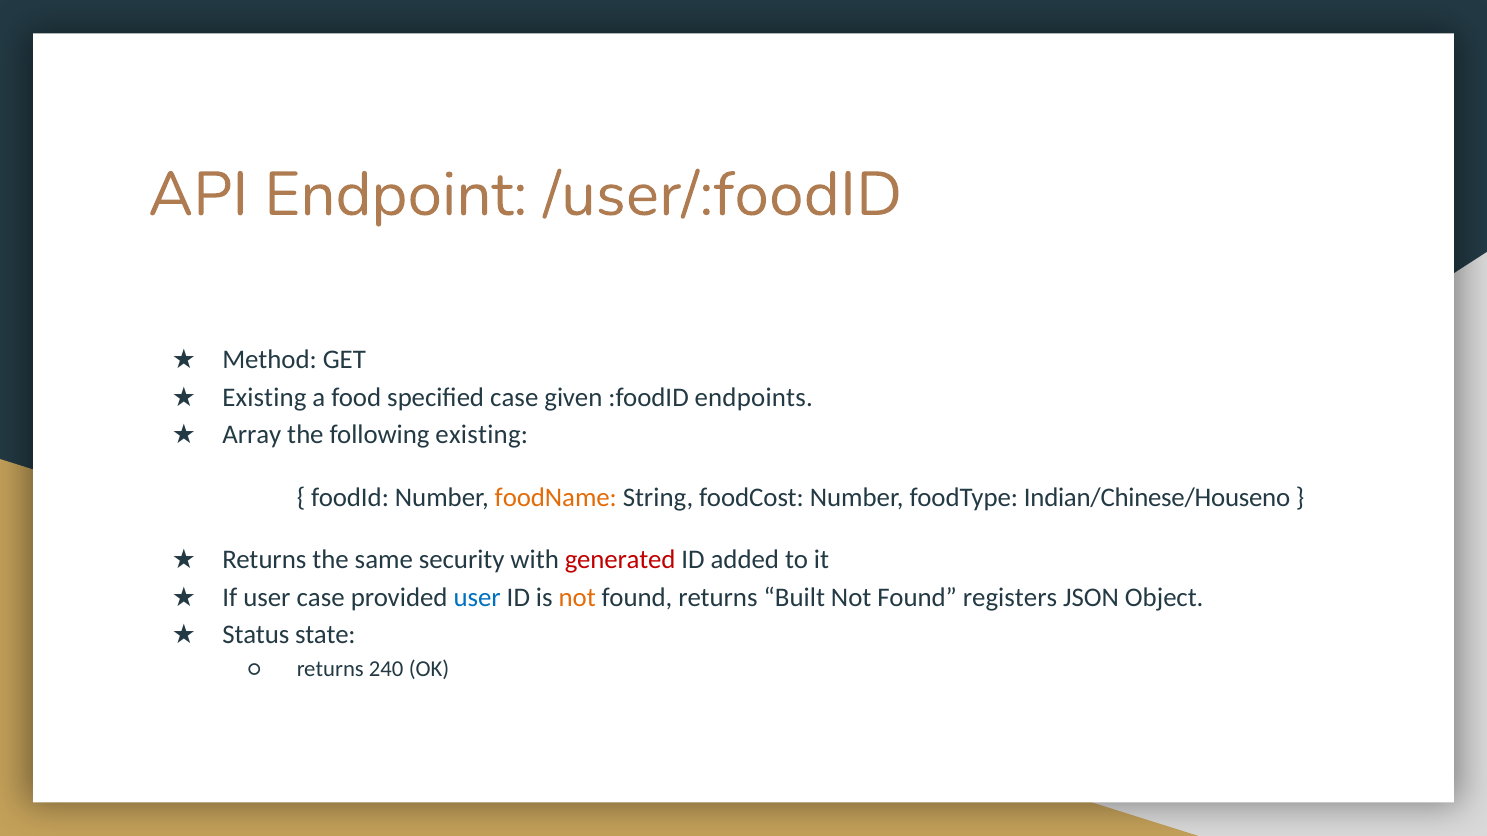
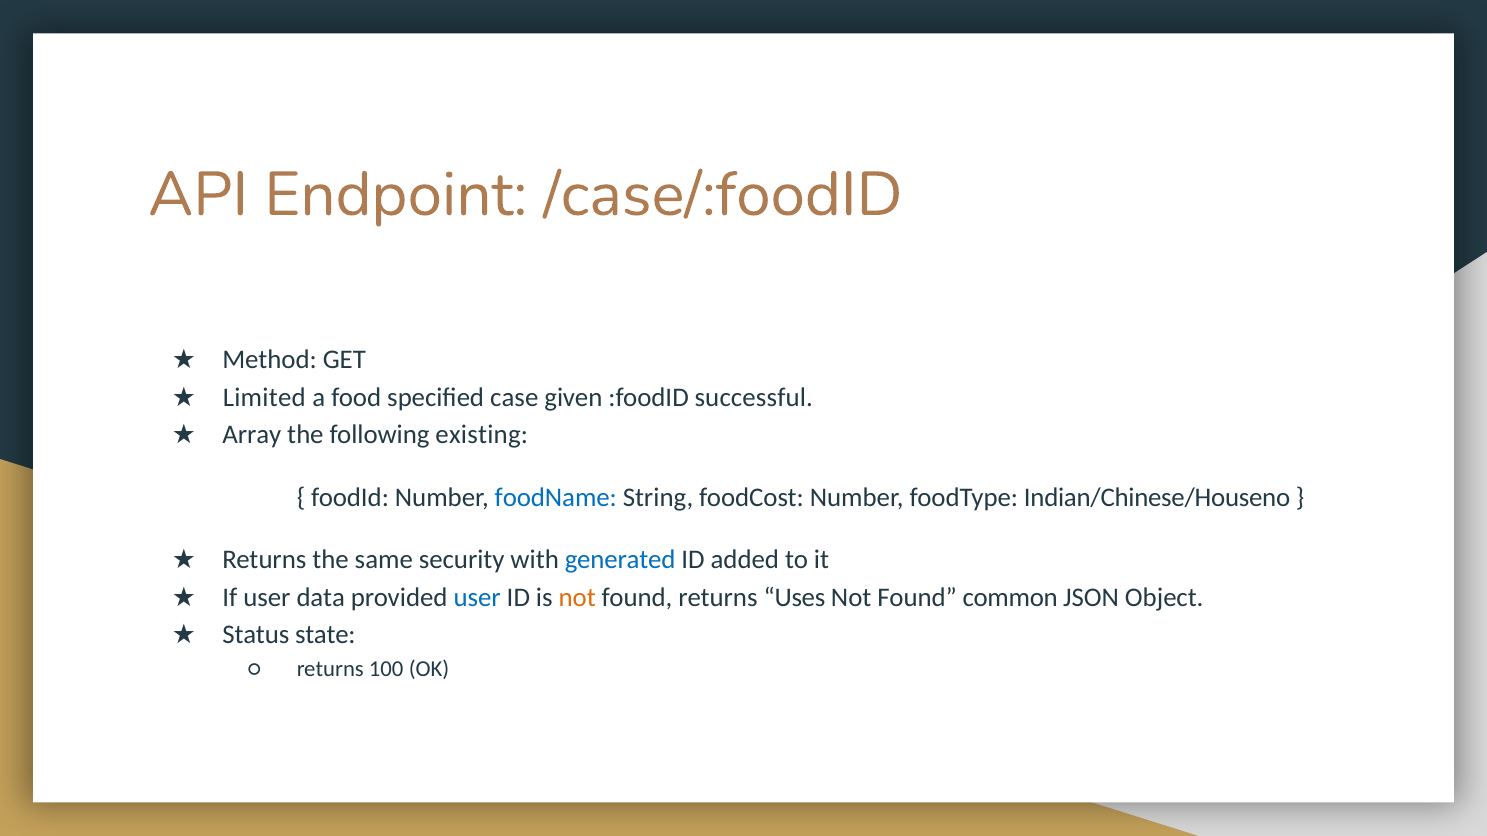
/user/:foodID: /user/:foodID -> /case/:foodID
Existing at (264, 398): Existing -> Limited
endpoints: endpoints -> successful
foodName colour: orange -> blue
generated colour: red -> blue
user case: case -> data
Built: Built -> Uses
registers: registers -> common
240: 240 -> 100
